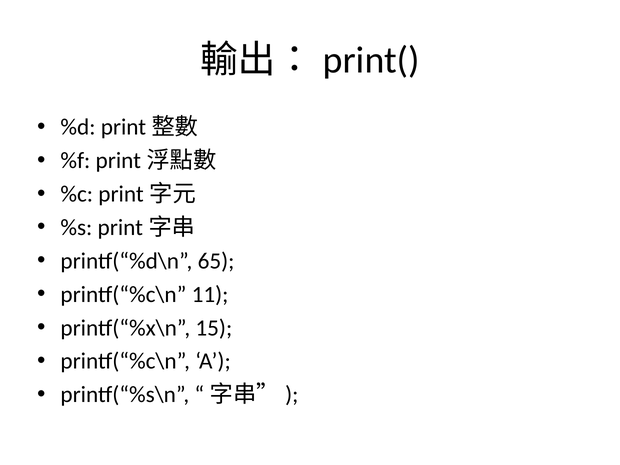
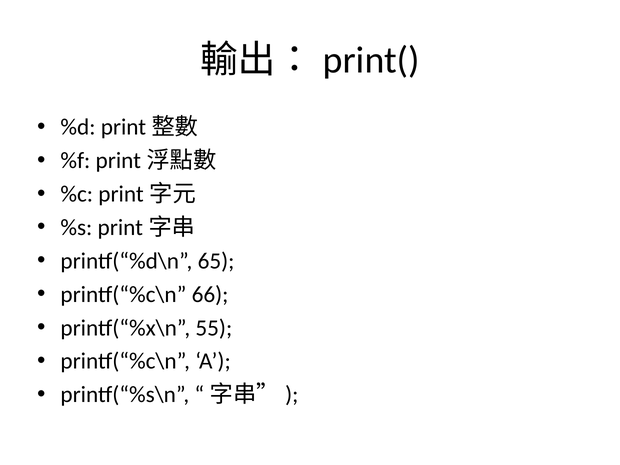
11: 11 -> 66
15: 15 -> 55
